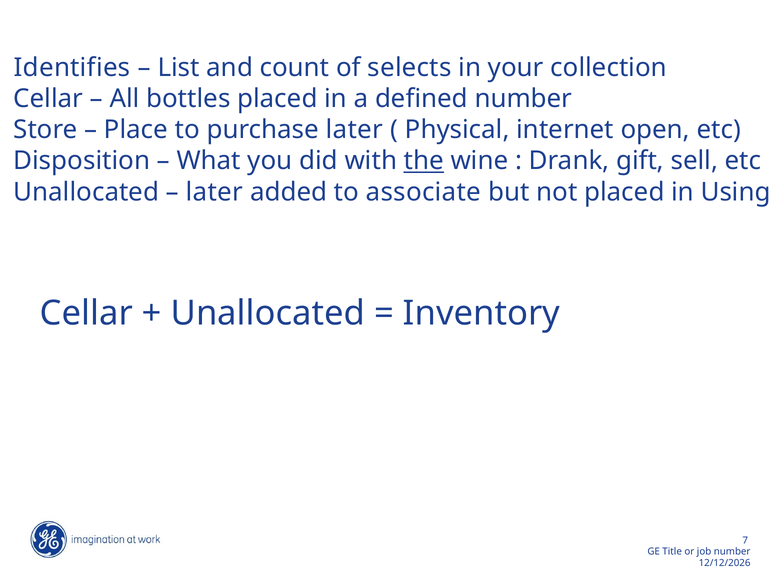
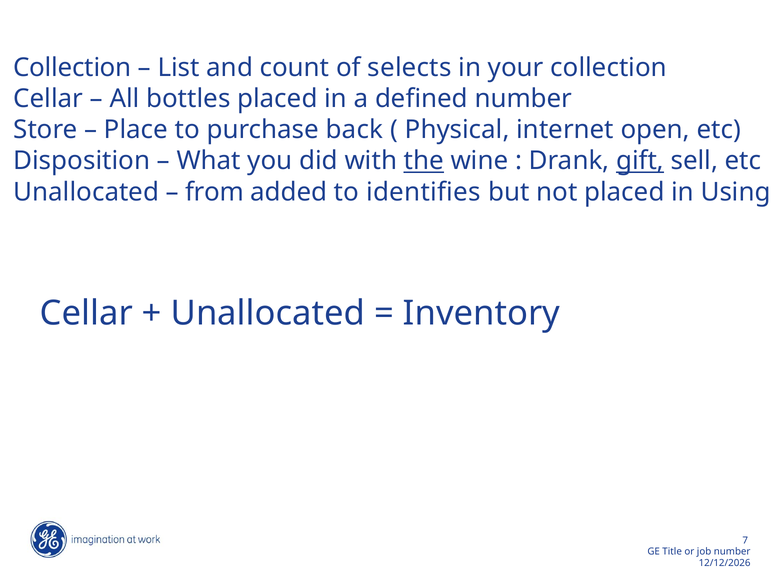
Identifies at (72, 68): Identifies -> Collection
purchase later: later -> back
gift underline: none -> present
later at (214, 192): later -> from
associate: associate -> identifies
